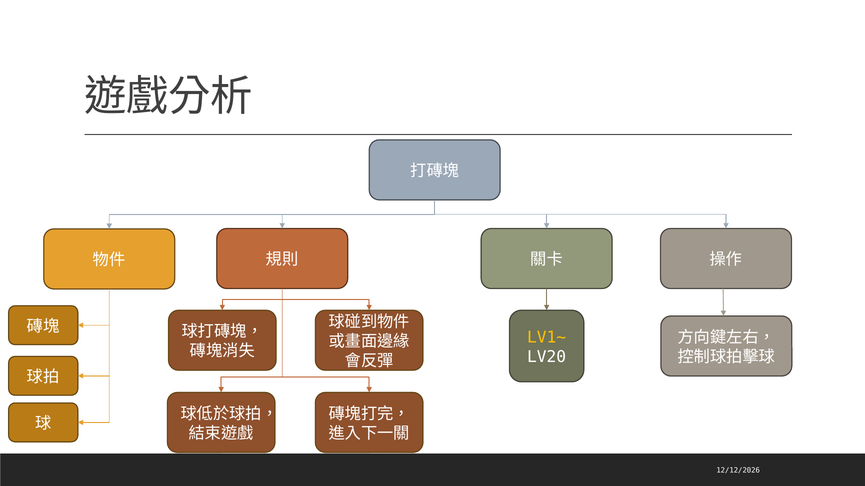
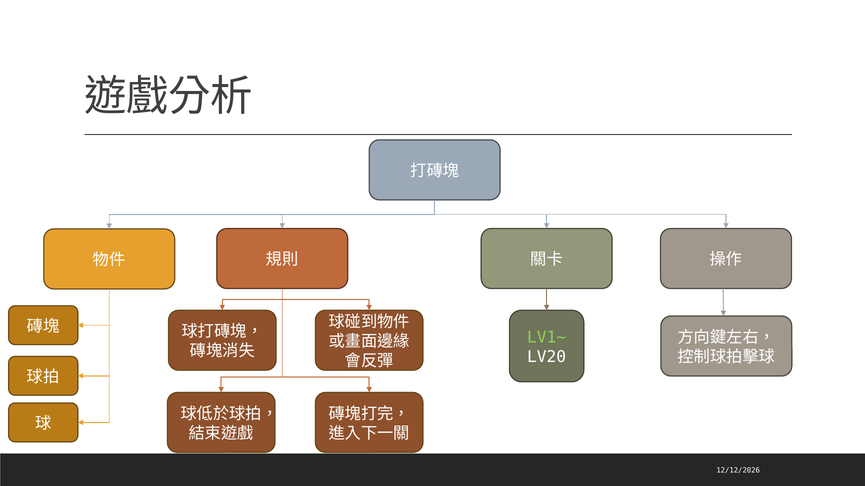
LV1~ colour: yellow -> light green
